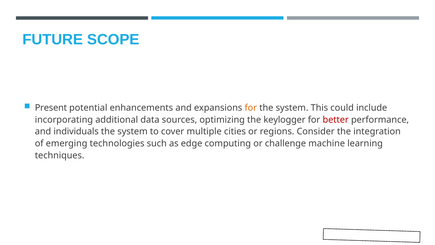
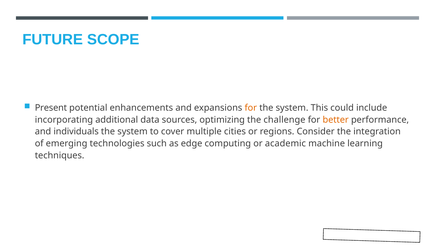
keylogger: keylogger -> challenge
better colour: red -> orange
challenge: challenge -> academic
